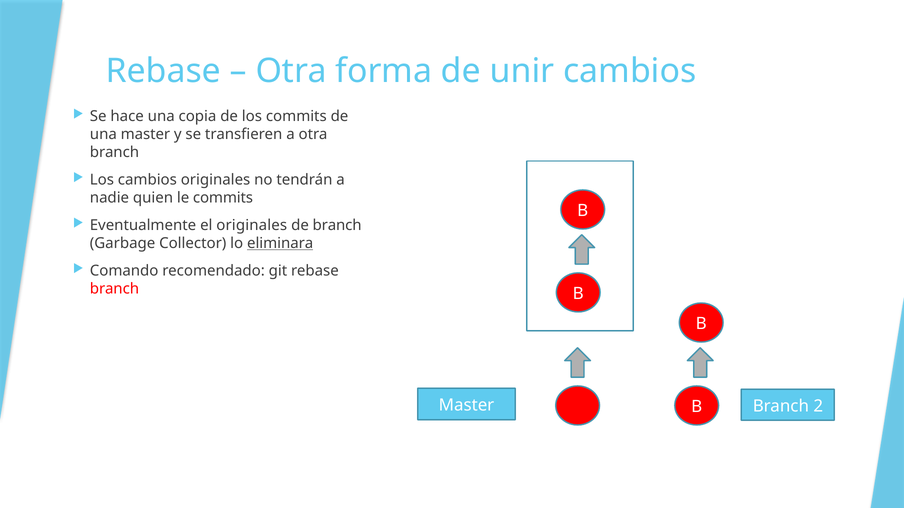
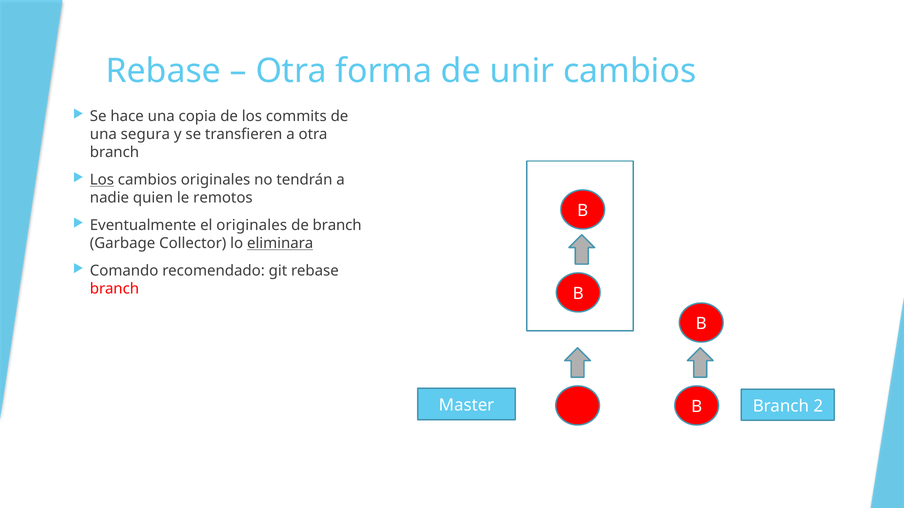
una master: master -> segura
Los at (102, 180) underline: none -> present
le commits: commits -> remotos
